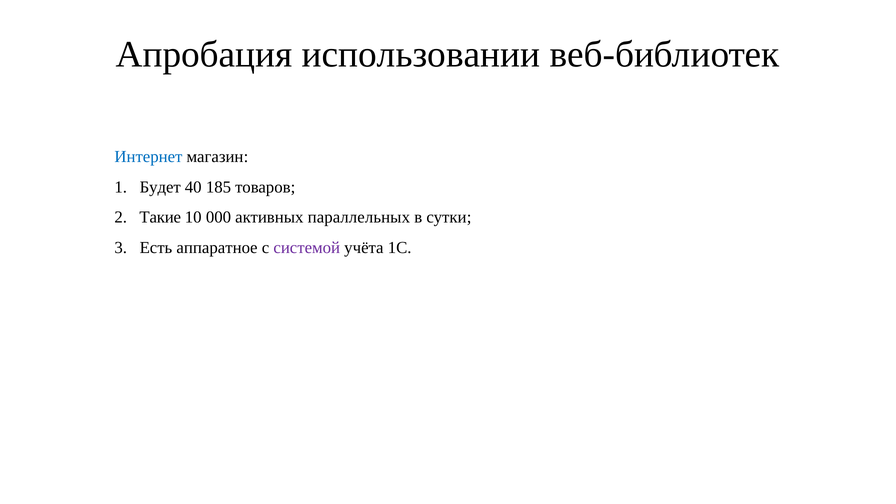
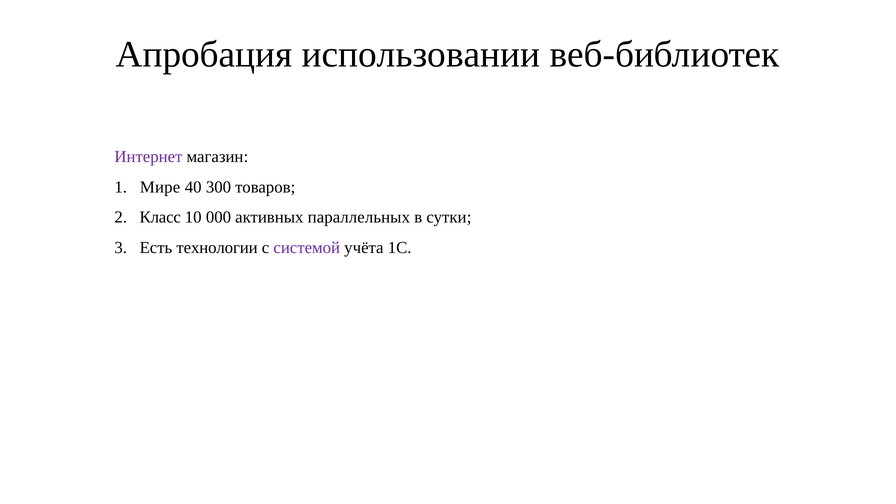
Интернет colour: blue -> purple
Будет: Будет -> Мире
185: 185 -> 300
Такие: Такие -> Класс
аппаратное: аппаратное -> технологии
